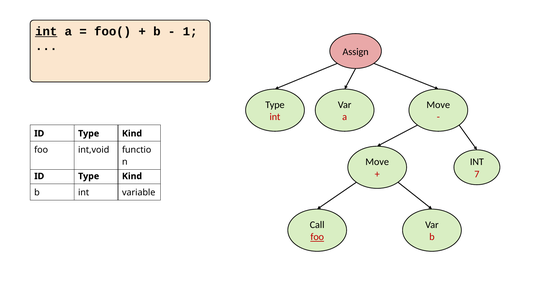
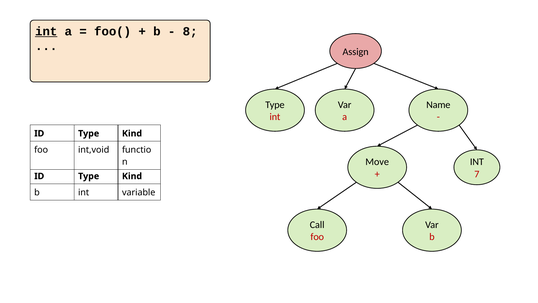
1: 1 -> 8
Move at (438, 105): Move -> Name
foo at (317, 237) underline: present -> none
